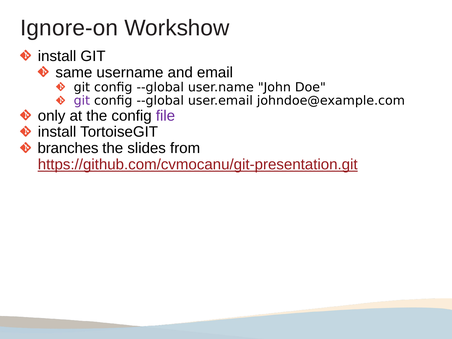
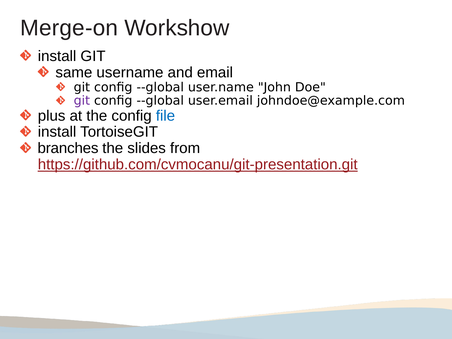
Ignore-on: Ignore-on -> Merge-on
only: only -> plus
file colour: purple -> blue
